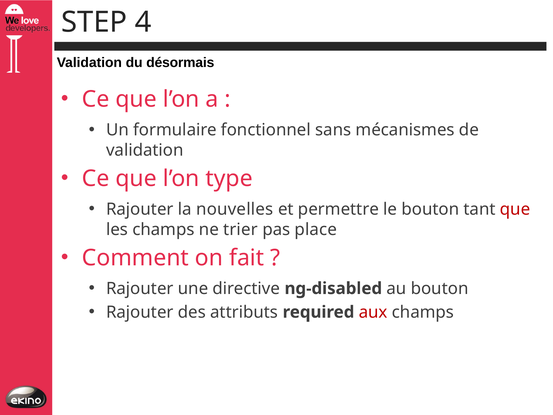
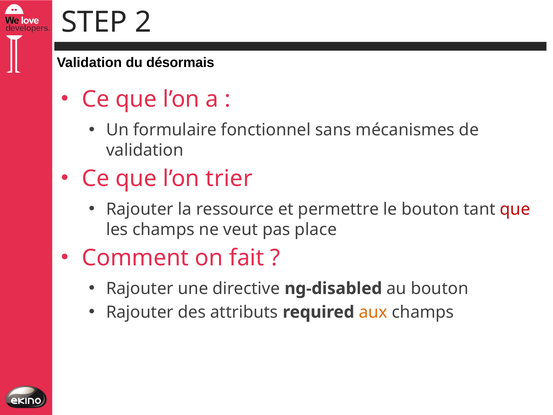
4: 4 -> 2
type: type -> trier
nouvelles: nouvelles -> ressource
trier: trier -> veut
aux colour: red -> orange
